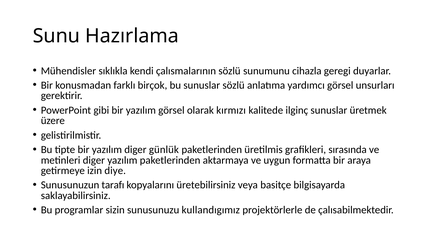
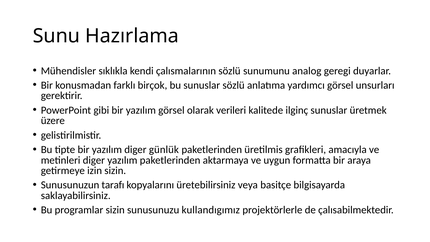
cihazla: cihazla -> analog
kırmızı: kırmızı -> verileri
sırasında: sırasında -> amacıyla
izin diye: diye -> sizin
